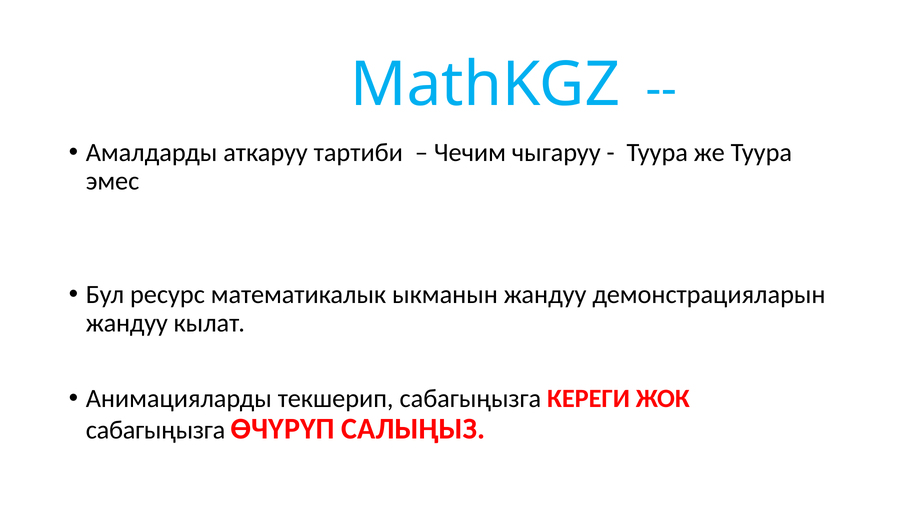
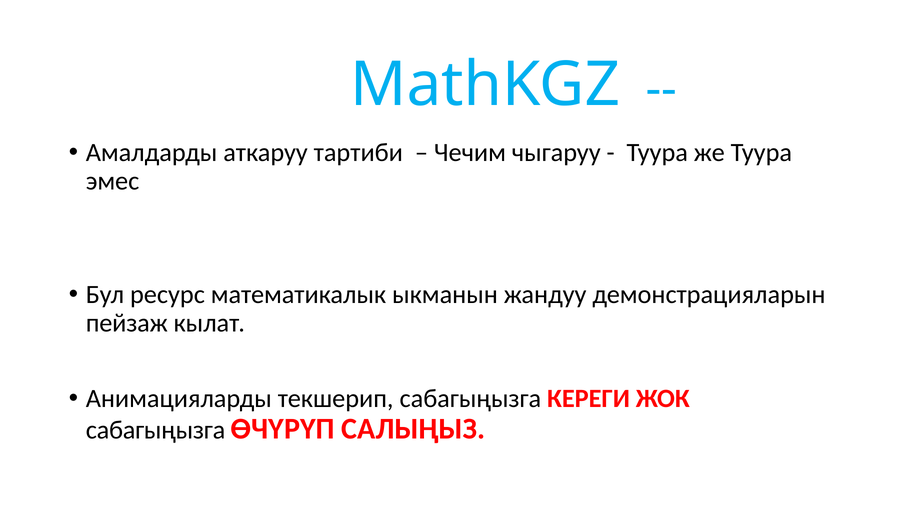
жандуу at (127, 323): жандуу -> пейзаж
